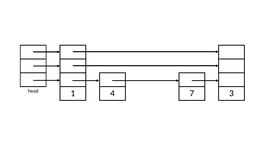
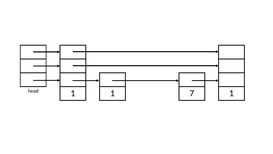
1 4: 4 -> 1
7 3: 3 -> 1
